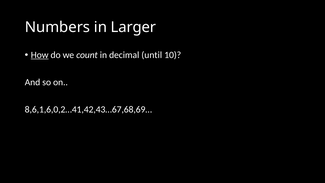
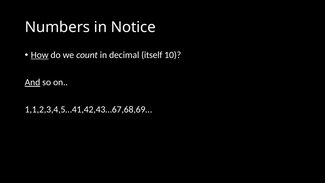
Larger: Larger -> Notice
until: until -> itself
And underline: none -> present
8,6,1,6,0,2…41,42,43…67,68,69…: 8,6,1,6,0,2…41,42,43…67,68,69… -> 1,1,2,3,4,5…41,42,43…67,68,69…
